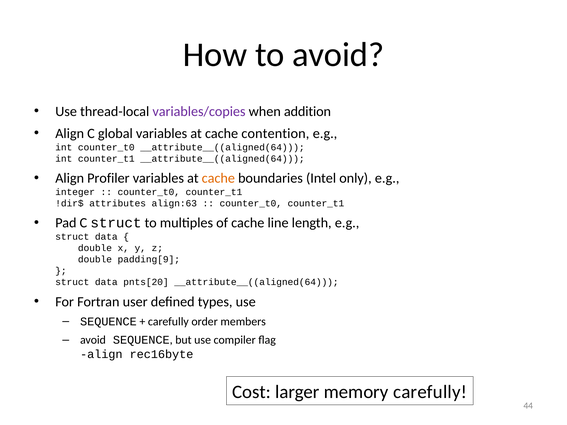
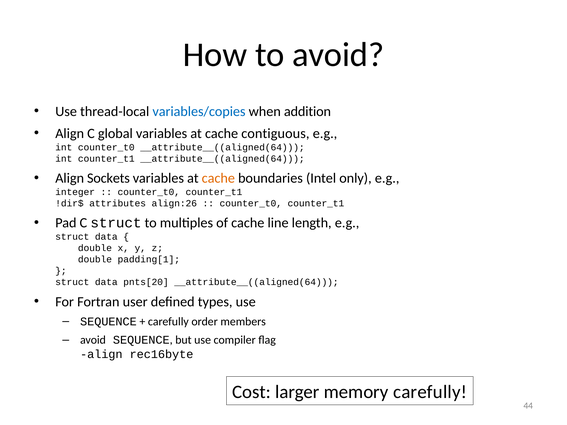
variables/copies colour: purple -> blue
contention: contention -> contiguous
Profiler: Profiler -> Sockets
align:63: align:63 -> align:26
padding[9: padding[9 -> padding[1
